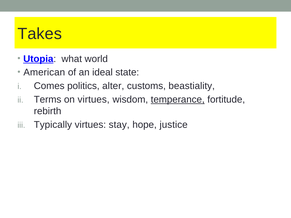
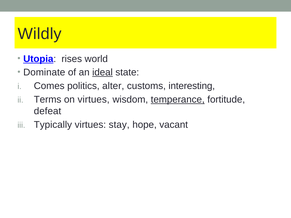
Takes: Takes -> Wildly
what: what -> rises
American: American -> Dominate
ideal underline: none -> present
beastiality: beastiality -> interesting
rebirth: rebirth -> defeat
justice: justice -> vacant
